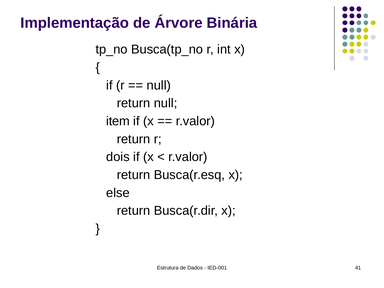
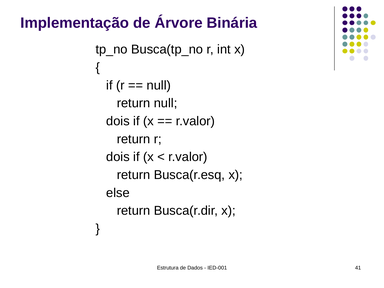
item at (118, 121): item -> dois
